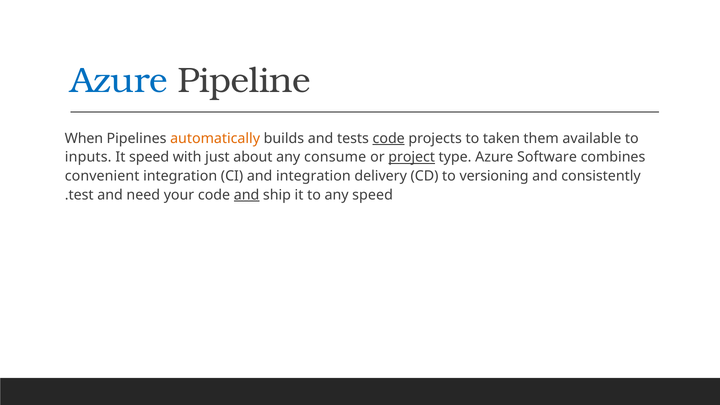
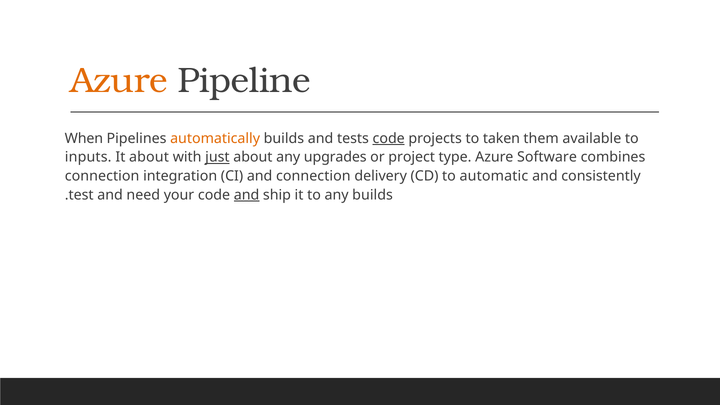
Azure at (119, 81) colour: blue -> orange
It speed: speed -> about
just underline: none -> present
consume: consume -> upgrades
project underline: present -> none
convenient at (102, 176): convenient -> connection
and integration: integration -> connection
versioning: versioning -> automatic
any speed: speed -> builds
